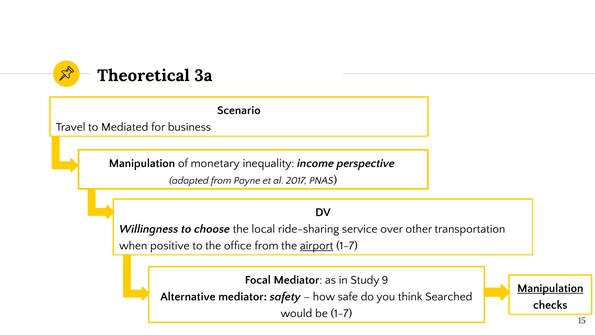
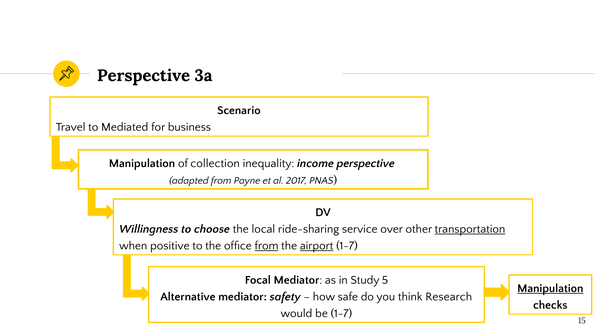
Theoretical at (143, 75): Theoretical -> Perspective
monetary: monetary -> collection
transportation underline: none -> present
from at (267, 246) underline: none -> present
9: 9 -> 5
Searched: Searched -> Research
